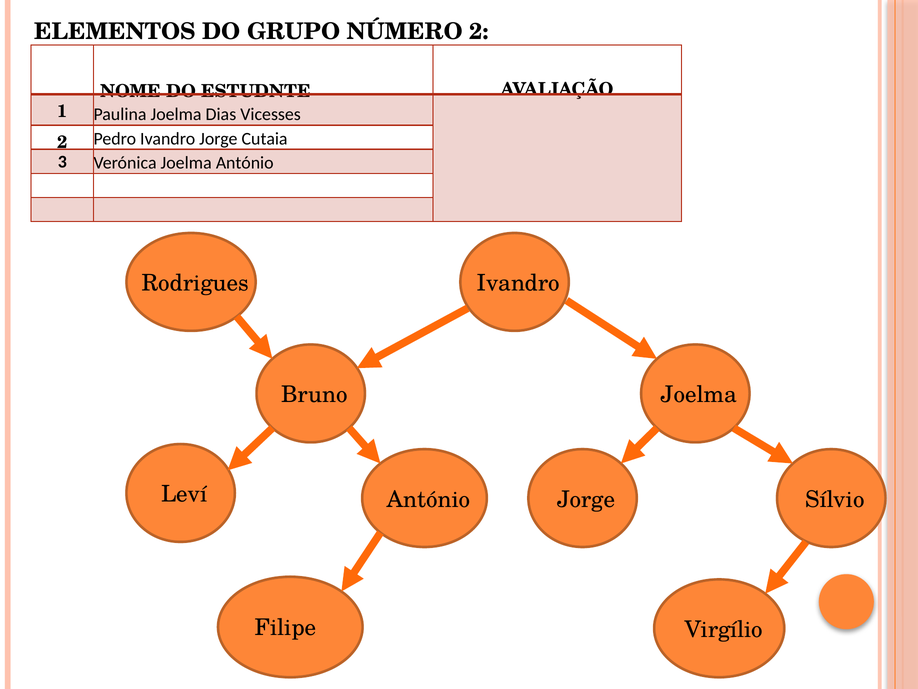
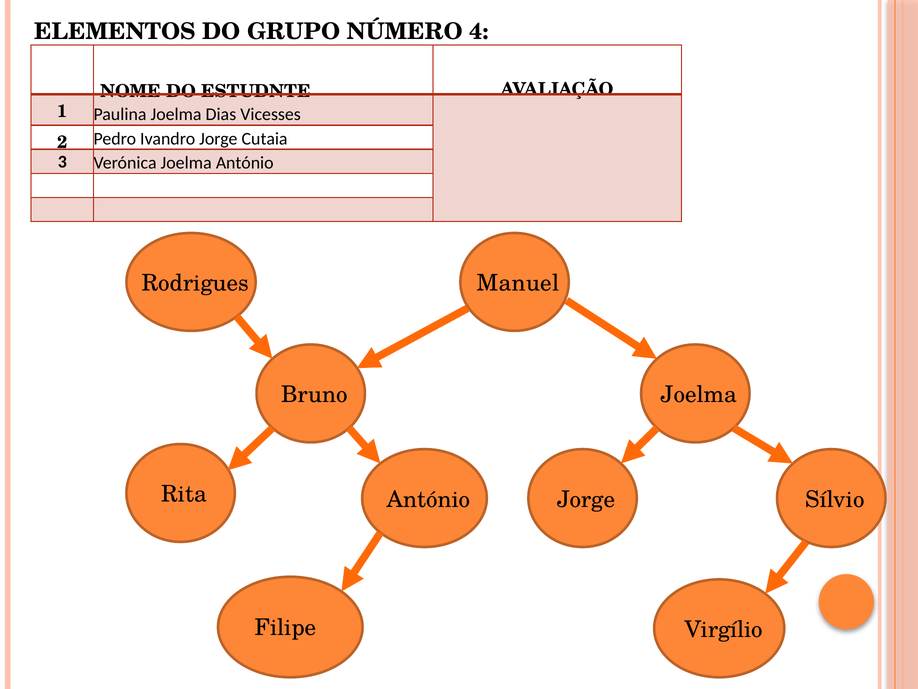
NÚMERO 2: 2 -> 4
Ivandro at (518, 283): Ivandro -> Manuel
Leví: Leví -> Rita
